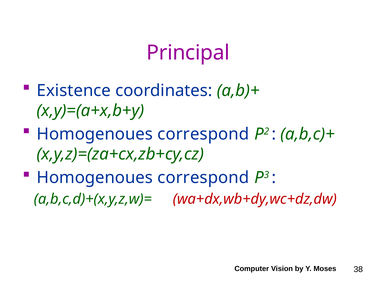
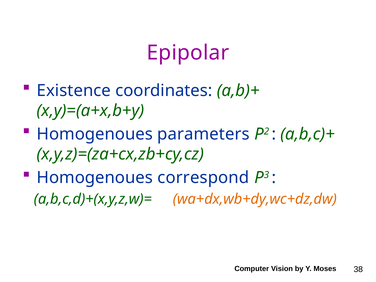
Principal: Principal -> Epipolar
correspond at (203, 134): correspond -> parameters
wa+dx,wb+dy,wc+dz,dw colour: red -> orange
